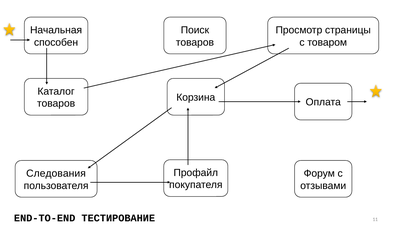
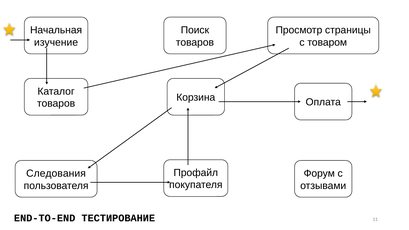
способен: способен -> изучение
